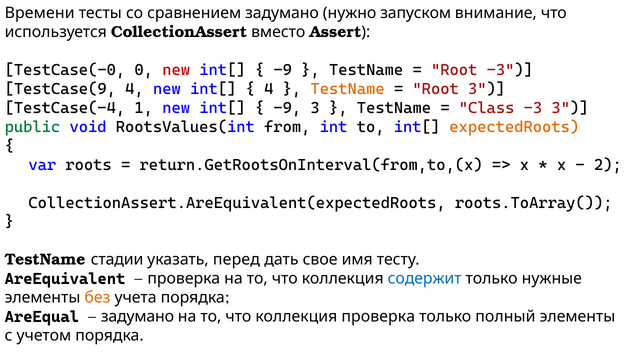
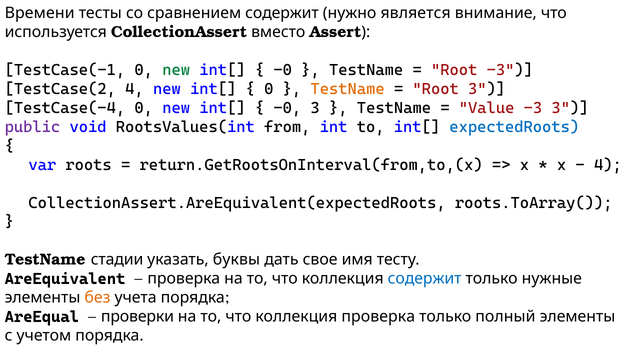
сравнением задумано: задумано -> содержит
запуском: запуском -> является
TestCase(-0: TestCase(-0 -> TestCase(-1
new at (176, 70) colour: red -> green
-9 at (283, 70): -9 -> -0
TestCase(9: TestCase(9 -> TestCase(2
4 at (269, 89): 4 -> 0
TestCase(-4 1: 1 -> 0
-9 at (287, 108): -9 -> -0
Class: Class -> Value
public colour: green -> purple
expectedRoots colour: orange -> blue
2 at (608, 165): 2 -> 4
перед: перед -> буквы
задумано at (137, 317): задумано -> проверки
